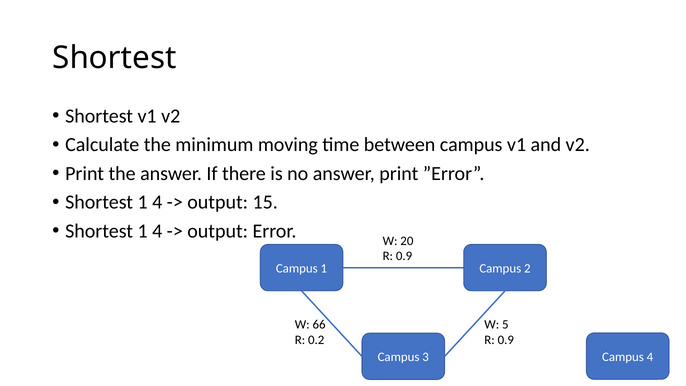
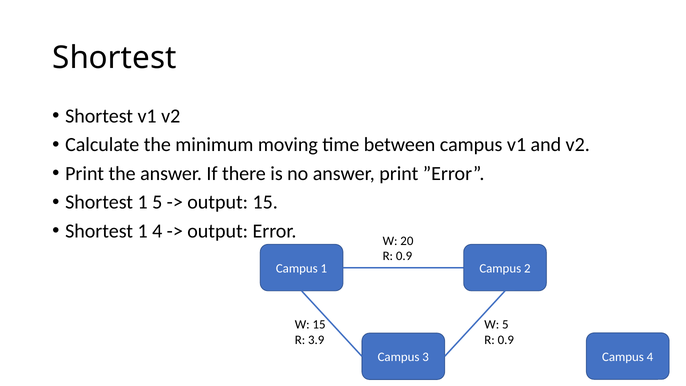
4 at (157, 202): 4 -> 5
W 66: 66 -> 15
0.2: 0.2 -> 3.9
